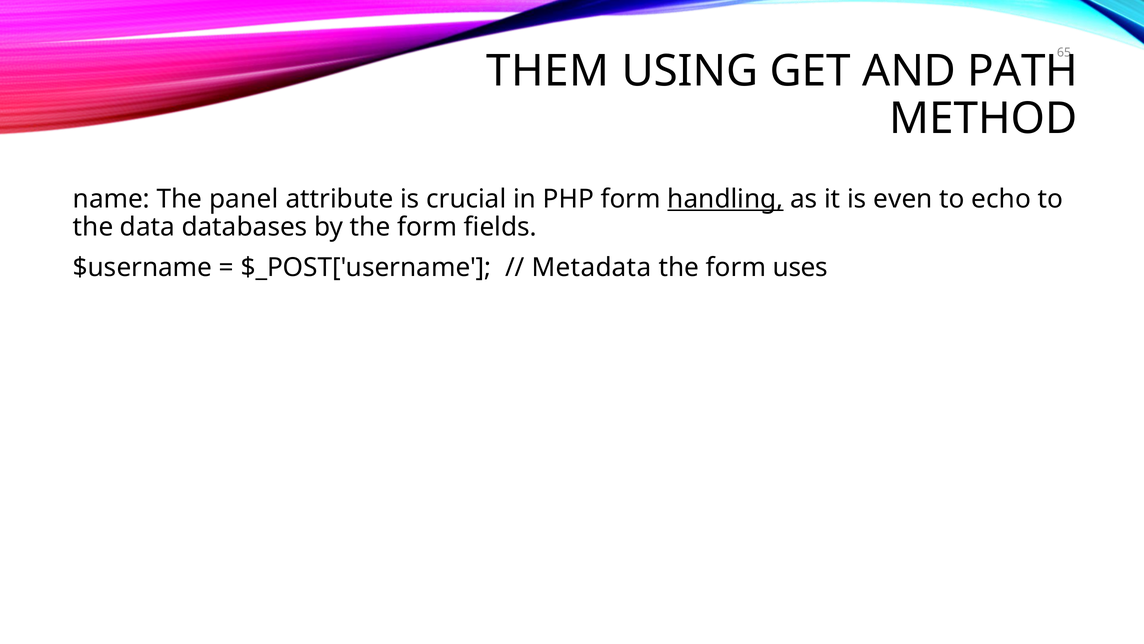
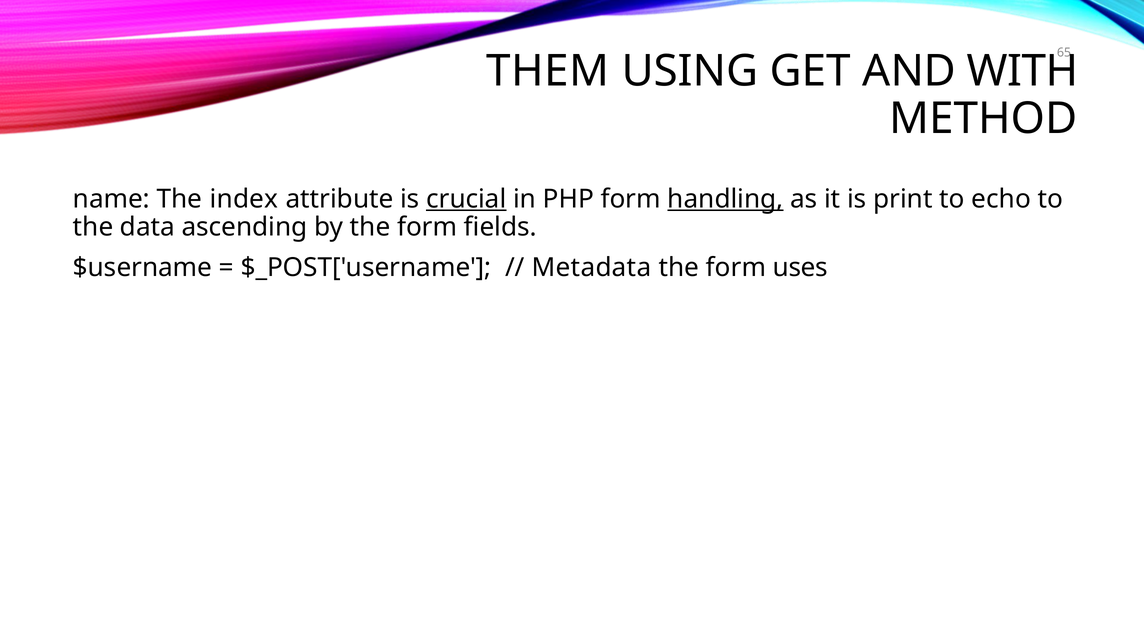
PATH: PATH -> WITH
panel: panel -> index
crucial underline: none -> present
even: even -> print
databases: databases -> ascending
